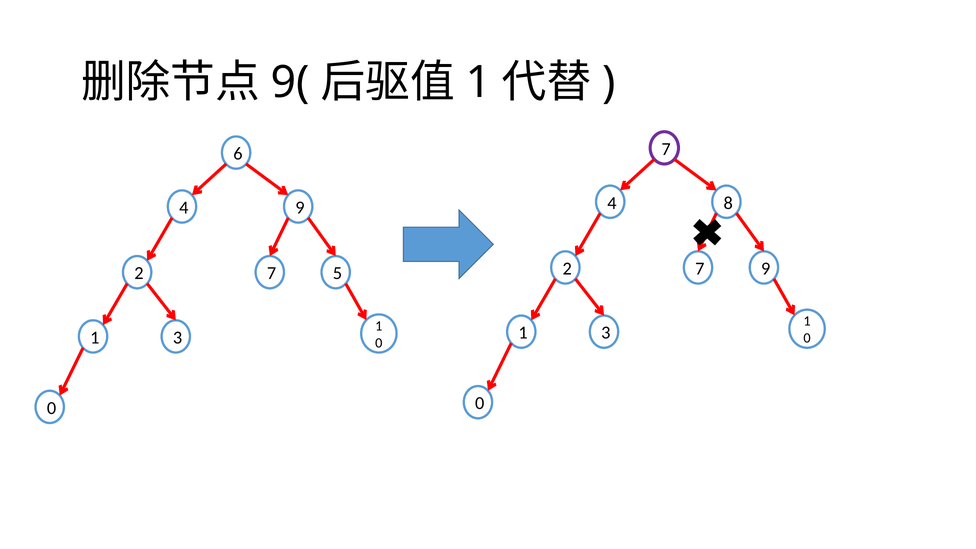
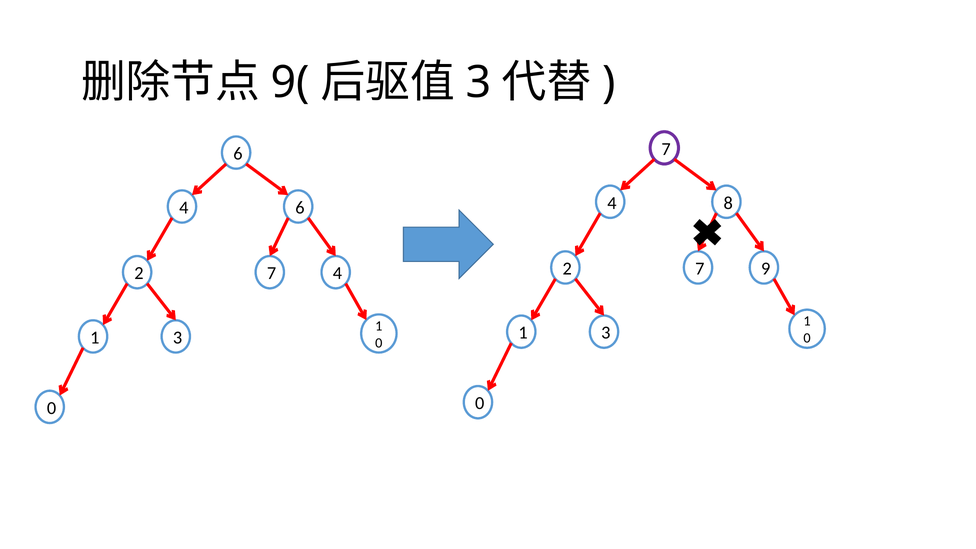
1 at (478, 82): 1 -> 3
4 9: 9 -> 6
5 at (337, 273): 5 -> 4
